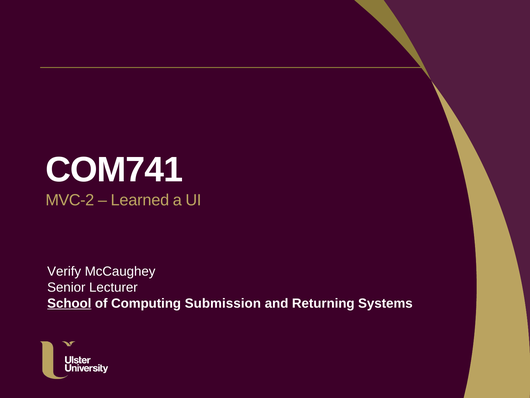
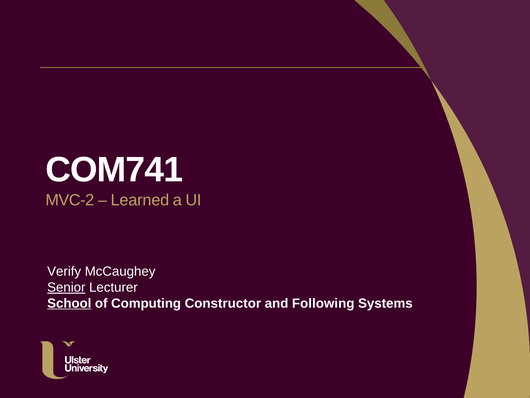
Senior underline: none -> present
Submission: Submission -> Constructor
Returning: Returning -> Following
